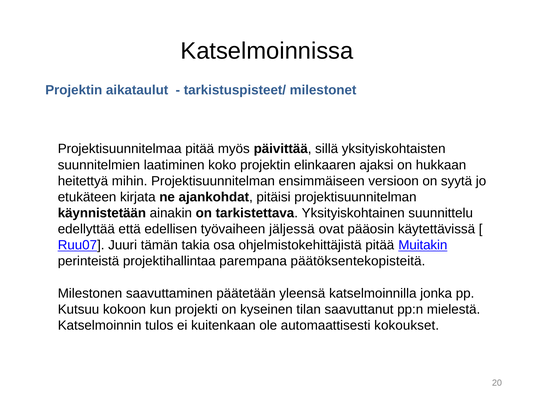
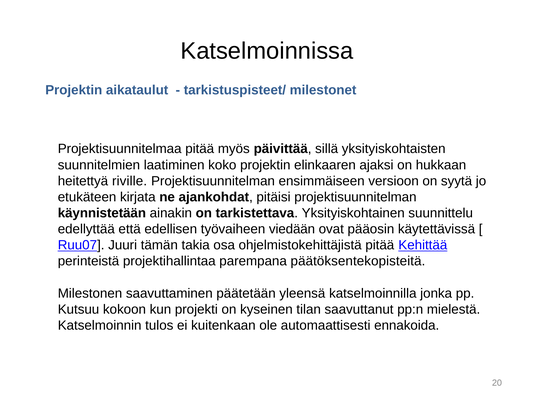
mihin: mihin -> riville
jäljessä: jäljessä -> viedään
Muitakin: Muitakin -> Kehittää
kokoukset: kokoukset -> ennakoida
